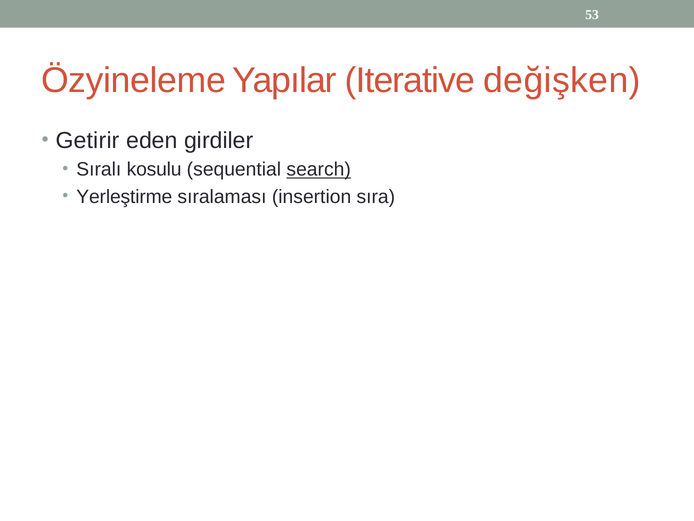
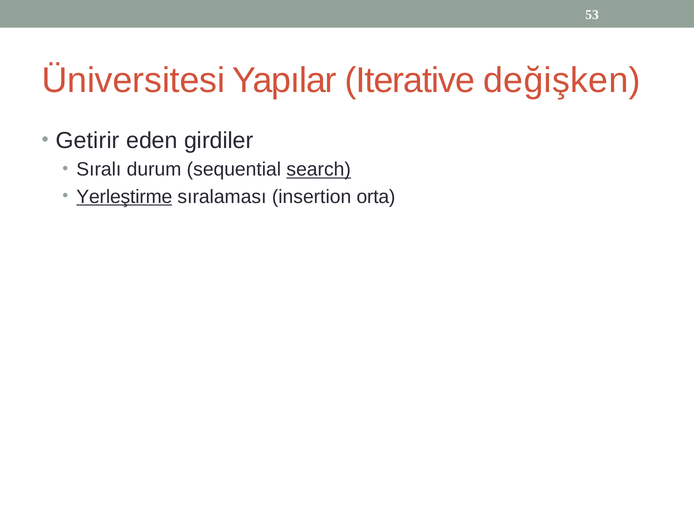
Özyineleme: Özyineleme -> Üniversitesi
kosulu: kosulu -> durum
Yerleştirme underline: none -> present
sıra: sıra -> orta
